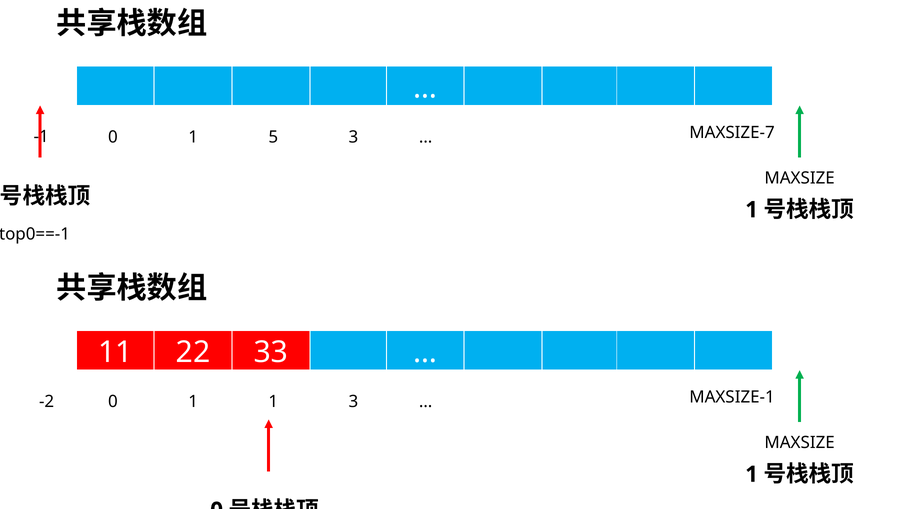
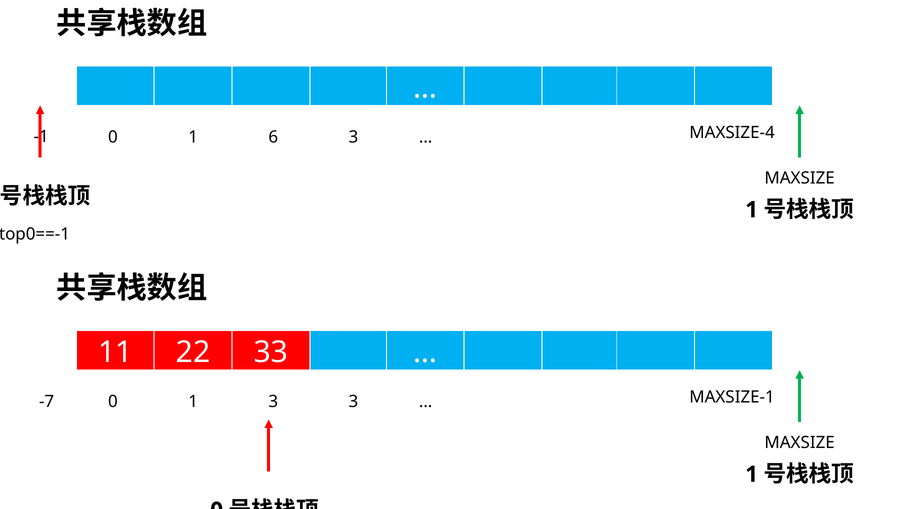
MAXSIZE-7: MAXSIZE-7 -> MAXSIZE-4
5: 5 -> 6
-2: -2 -> -7
1 1: 1 -> 3
